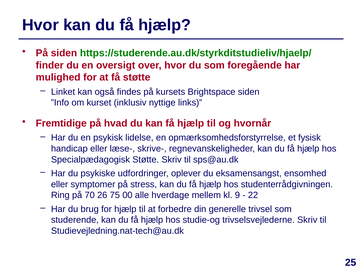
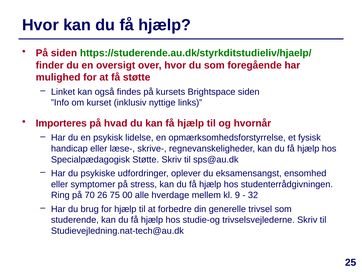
Fremtidige: Fremtidige -> Importeres
22: 22 -> 32
